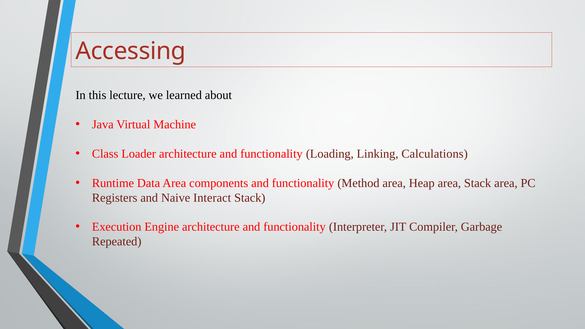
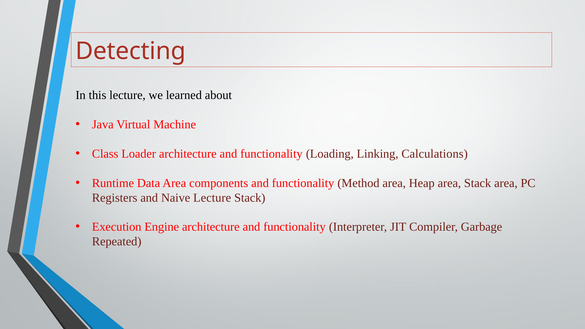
Accessing: Accessing -> Detecting
Naive Interact: Interact -> Lecture
